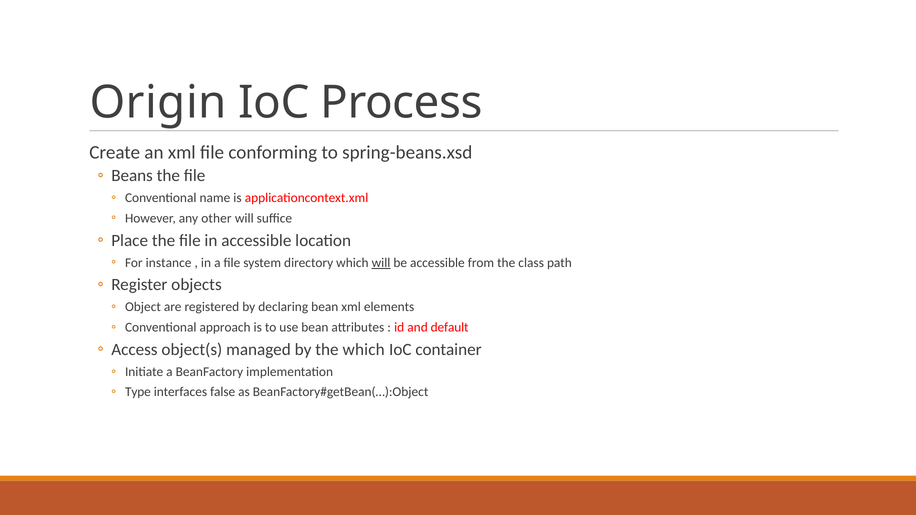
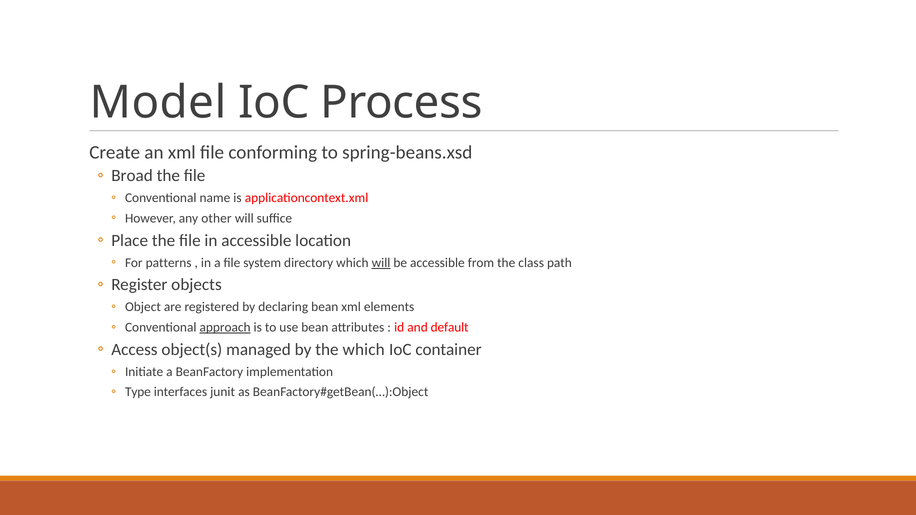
Origin: Origin -> Model
Beans: Beans -> Broad
instance: instance -> patterns
approach underline: none -> present
false: false -> junit
